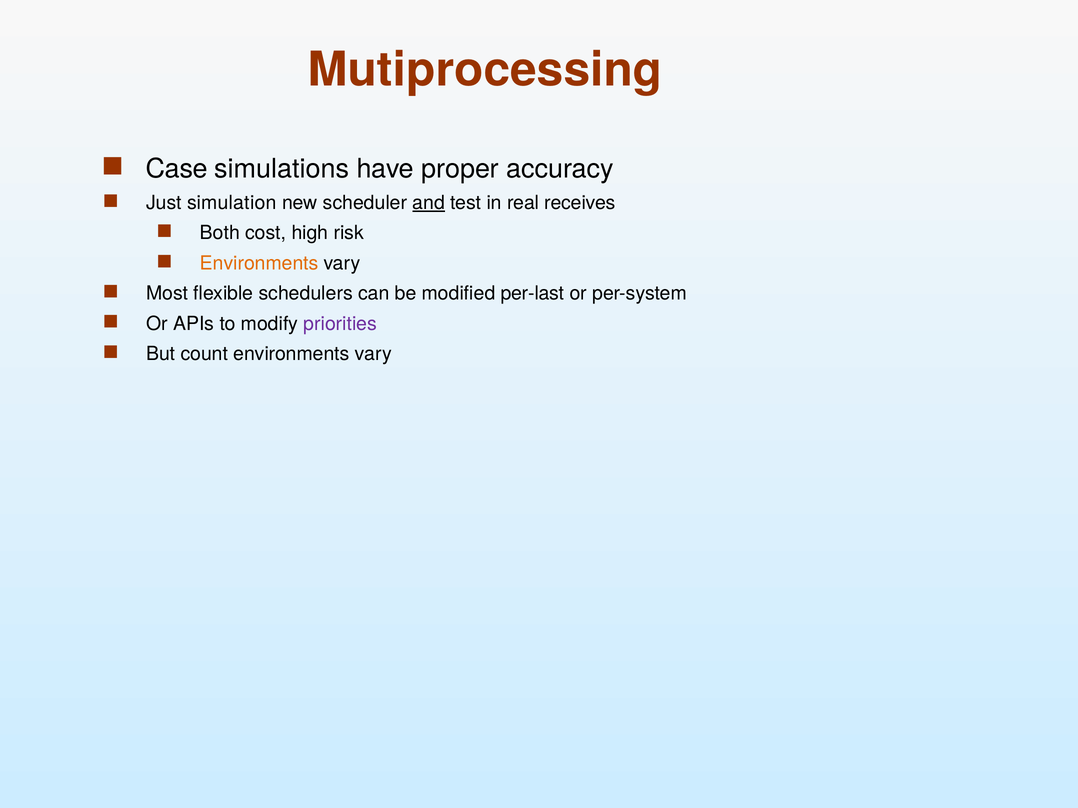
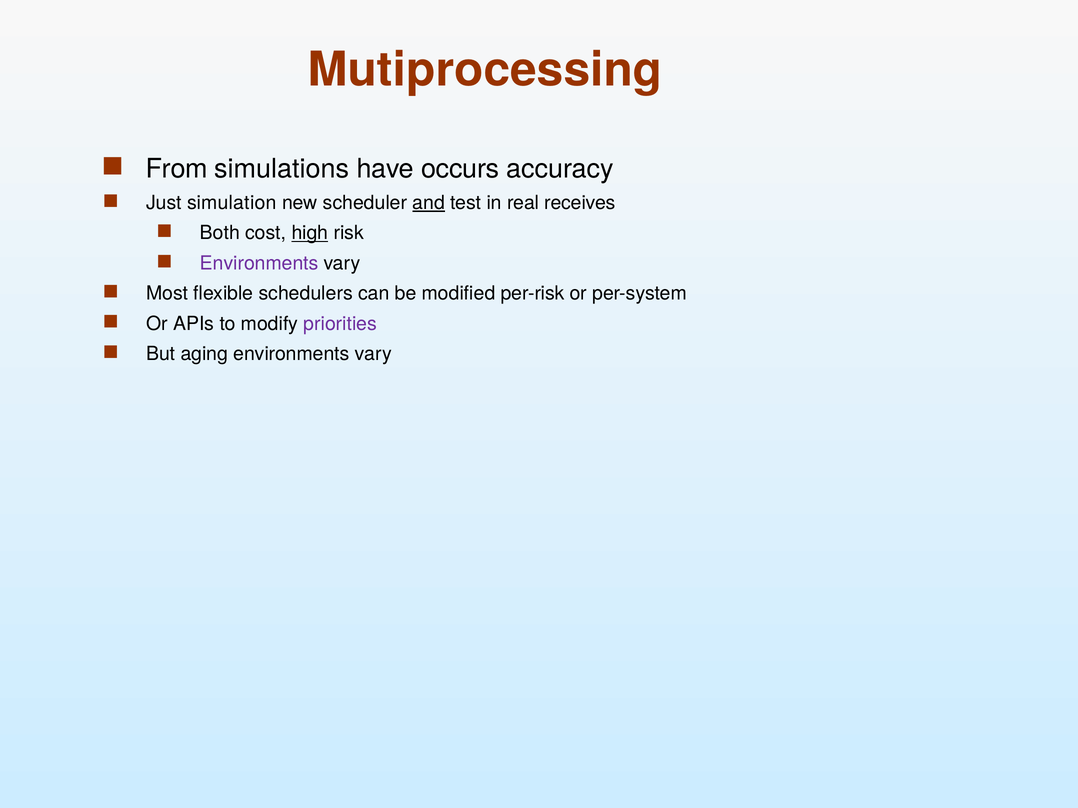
Case: Case -> From
proper: proper -> occurs
high underline: none -> present
Environments at (259, 263) colour: orange -> purple
per-last: per-last -> per-risk
count: count -> aging
